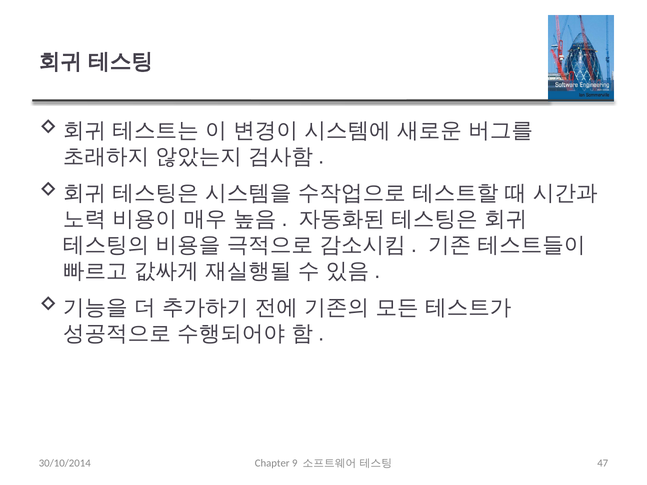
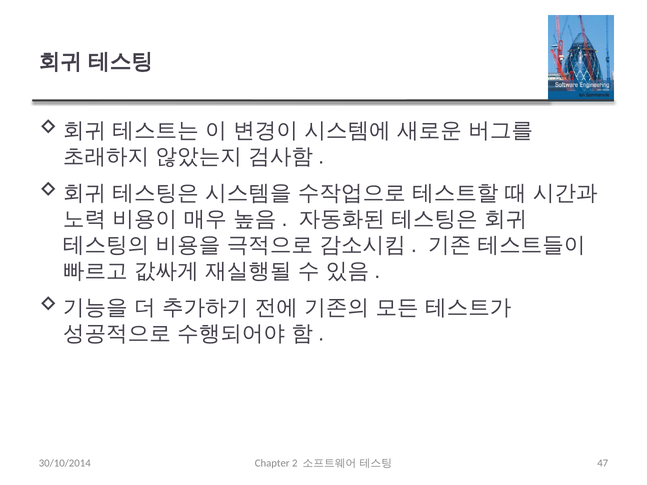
9: 9 -> 2
